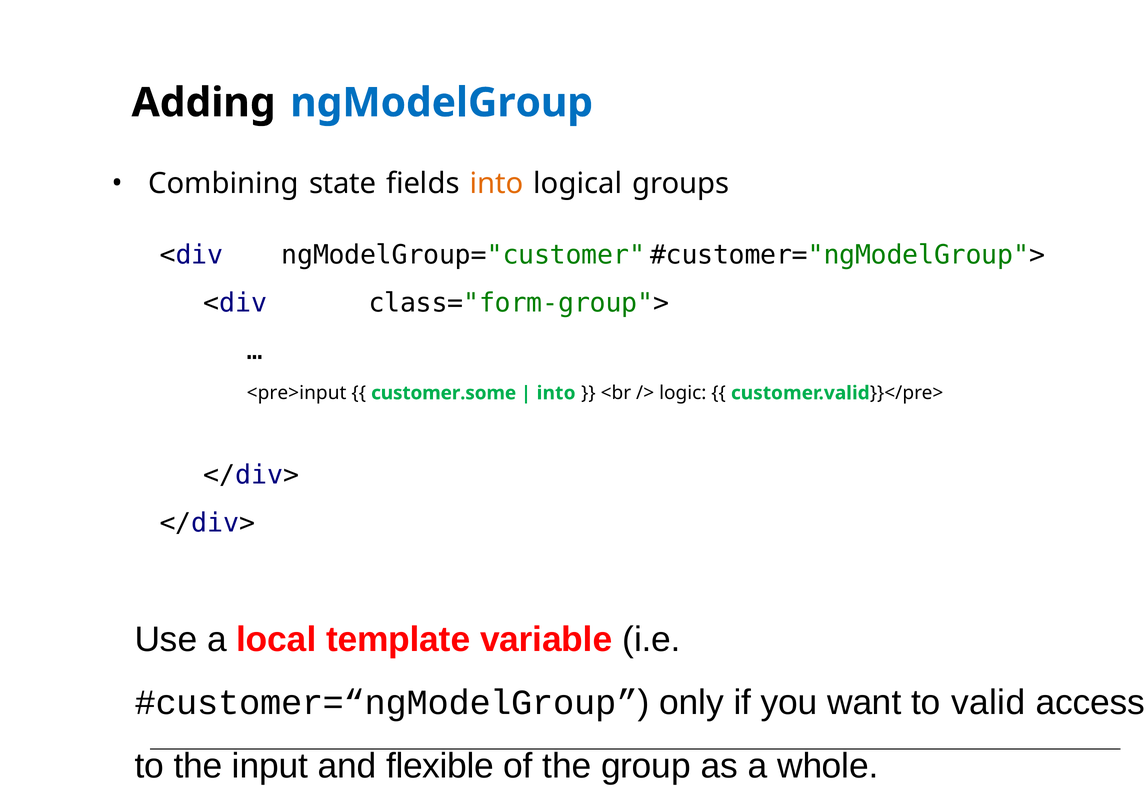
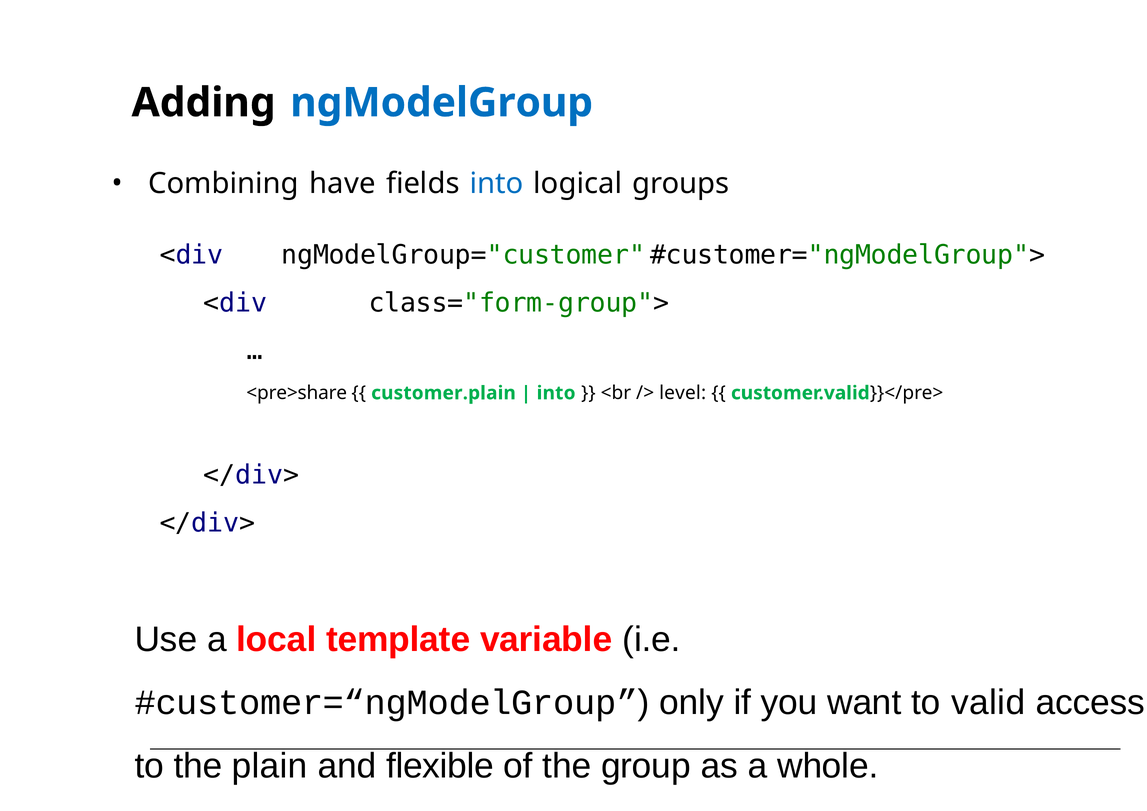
state: state -> have
into at (497, 184) colour: orange -> blue
<pre>input: <pre>input -> <pre>share
customer.some: customer.some -> customer.plain
logic: logic -> level
input: input -> plain
